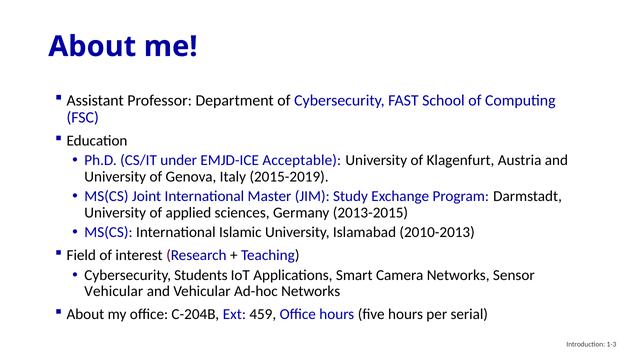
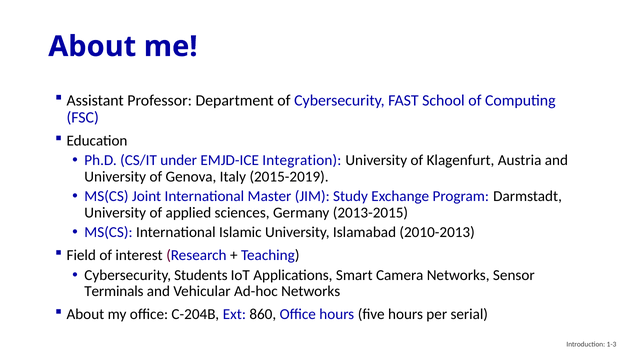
Acceptable: Acceptable -> Integration
Vehicular at (114, 291): Vehicular -> Terminals
459: 459 -> 860
